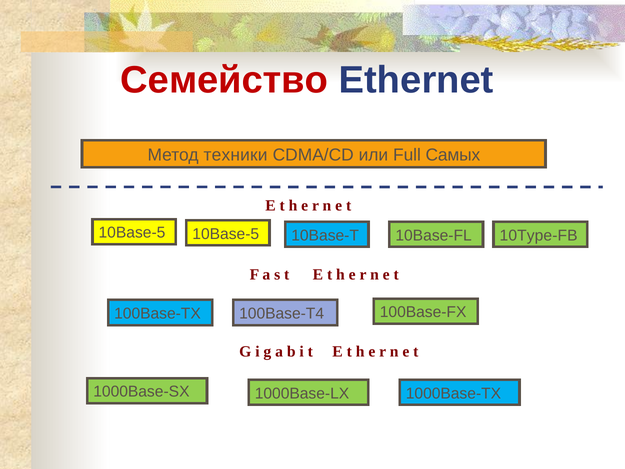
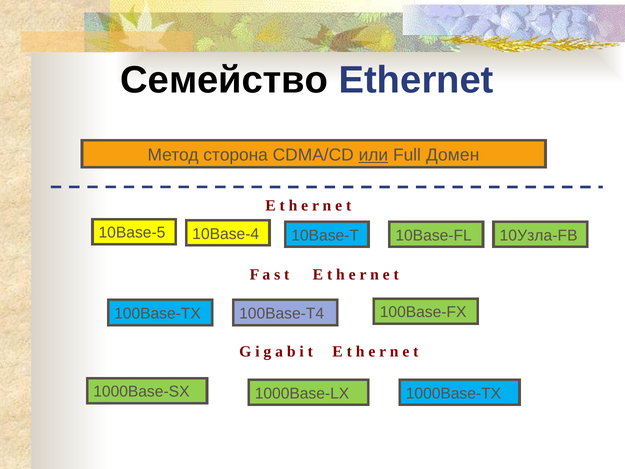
Семейство colour: red -> black
техники: техники -> сторона
или underline: none -> present
Самых: Самых -> Домен
10Base-5 10Base-5: 10Base-5 -> 10Base-4
10Type-FB: 10Type-FB -> 10Узла-FB
